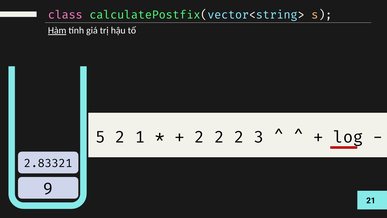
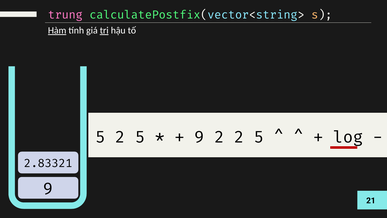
class: class -> trung
trị underline: none -> present
5 2 1: 1 -> 5
2 at (199, 137): 2 -> 9
2 2 3: 3 -> 5
